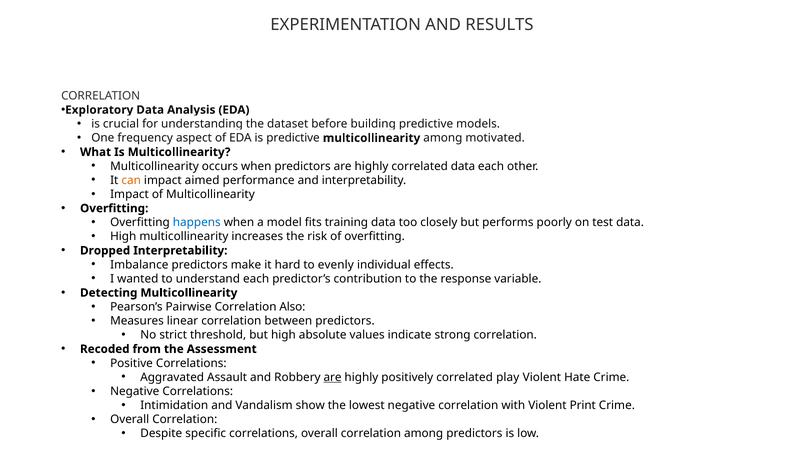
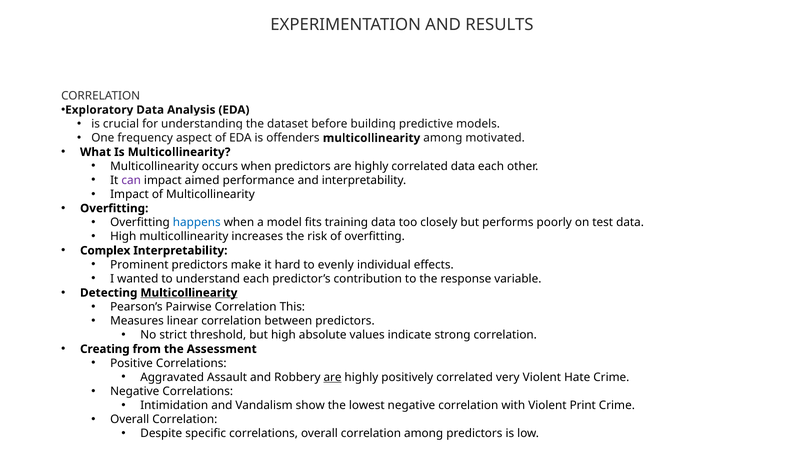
is predictive: predictive -> offenders
can colour: orange -> purple
Dropped: Dropped -> Complex
Imbalance: Imbalance -> Prominent
Multicollinearity at (189, 293) underline: none -> present
Also: Also -> This
Recoded: Recoded -> Creating
play: play -> very
